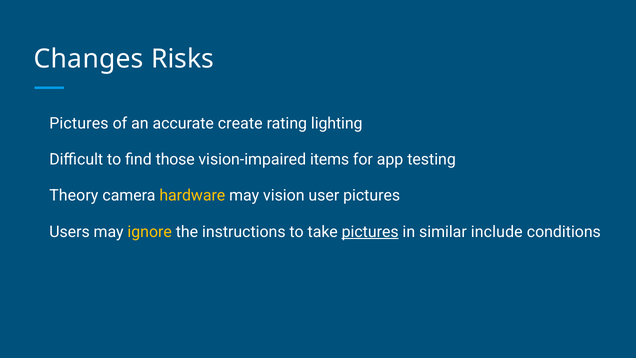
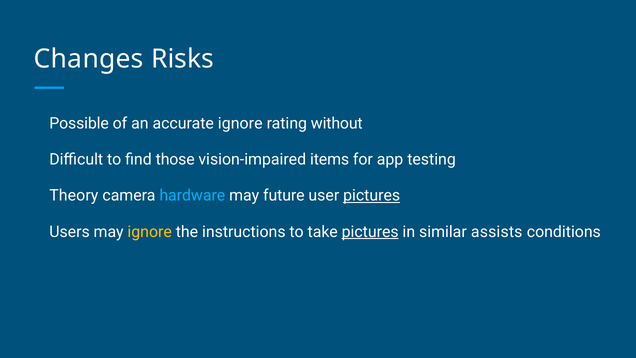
Pictures at (79, 123): Pictures -> Possible
accurate create: create -> ignore
lighting: lighting -> without
hardware colour: yellow -> light blue
vision: vision -> future
pictures at (372, 196) underline: none -> present
include: include -> assists
